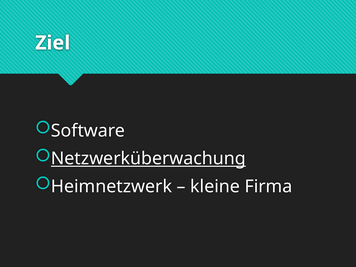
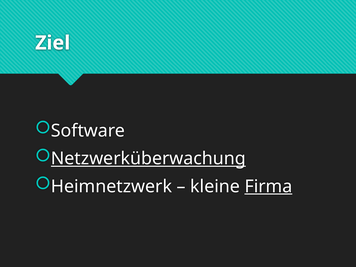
Firma underline: none -> present
